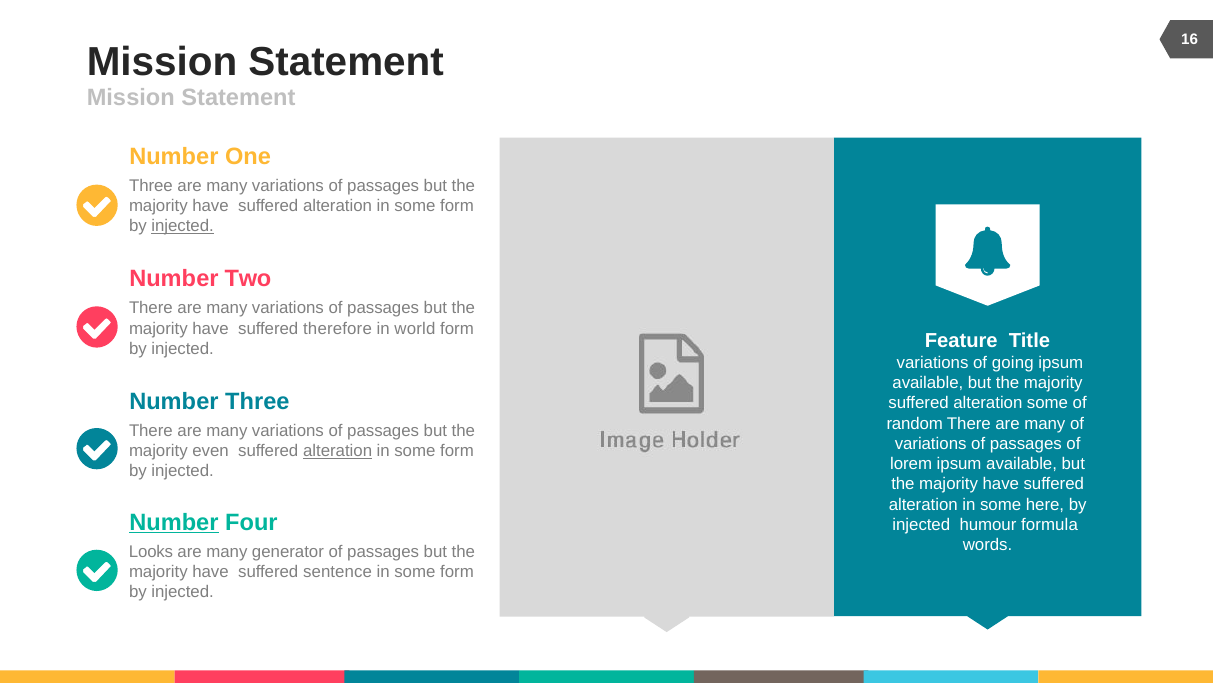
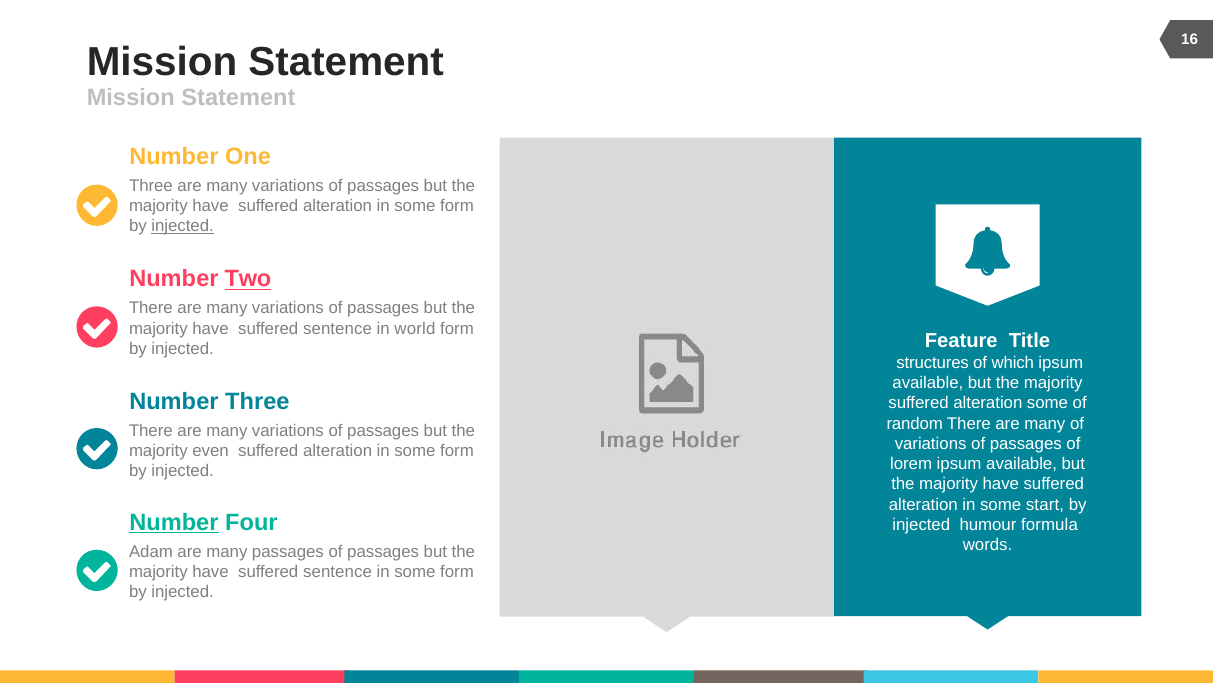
Two underline: none -> present
therefore at (338, 328): therefore -> sentence
variations at (933, 362): variations -> structures
going: going -> which
alteration at (338, 450) underline: present -> none
here: here -> start
Looks: Looks -> Adam
many generator: generator -> passages
